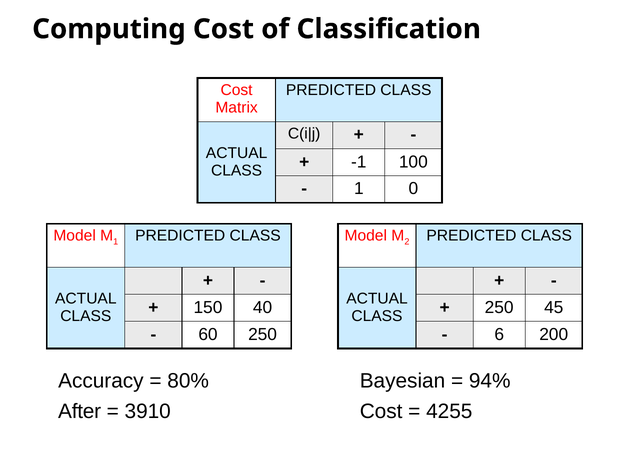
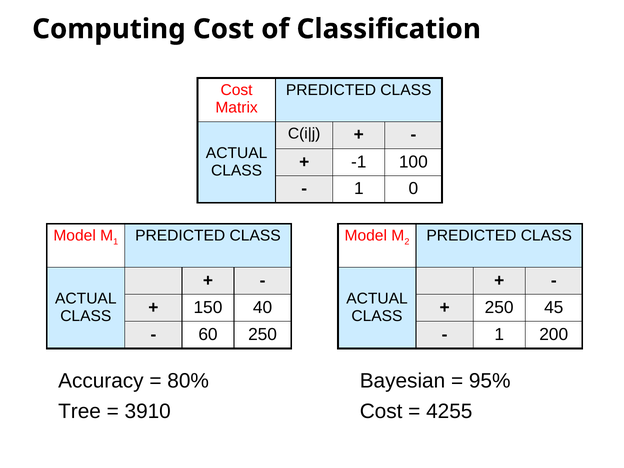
6 at (499, 334): 6 -> 1
94%: 94% -> 95%
After: After -> Tree
